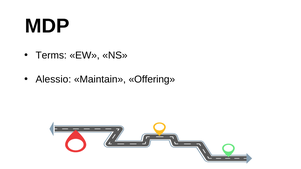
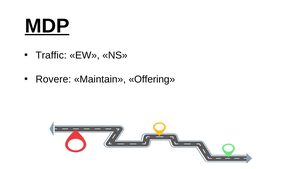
MDP underline: none -> present
Terms: Terms -> Traffic
Alessio: Alessio -> Rovere
